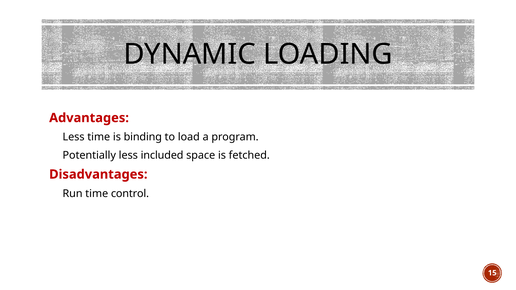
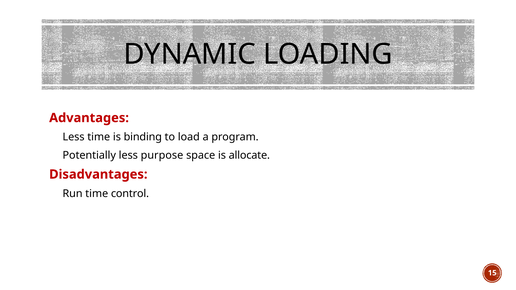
included: included -> purpose
fetched: fetched -> allocate
